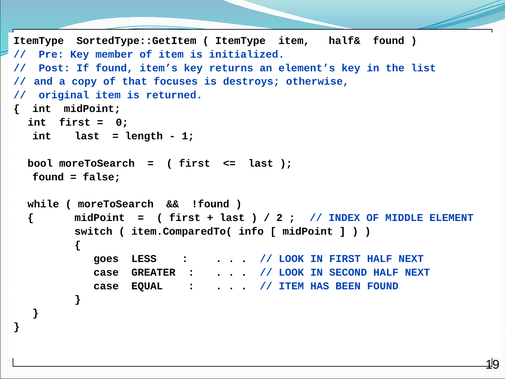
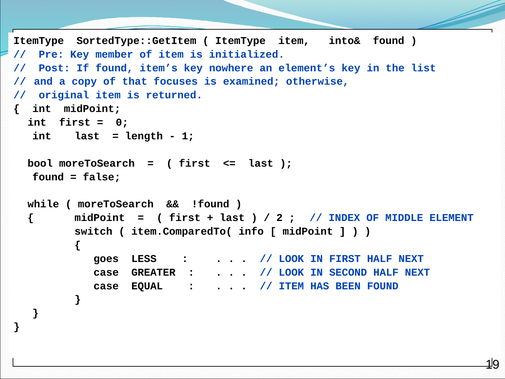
half&: half& -> into&
returns: returns -> nowhere
destroys: destroys -> examined
